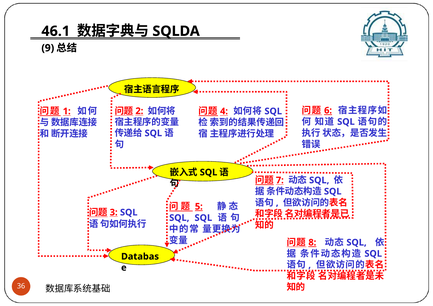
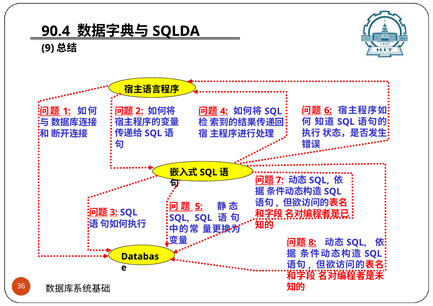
46.1: 46.1 -> 90.4
